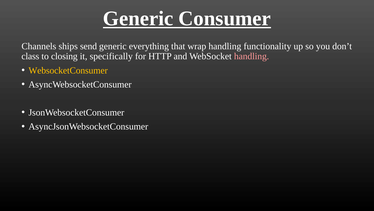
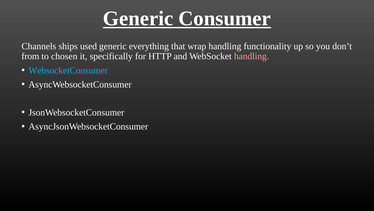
send: send -> used
class: class -> from
closing: closing -> chosen
WebsocketConsumer colour: yellow -> light blue
